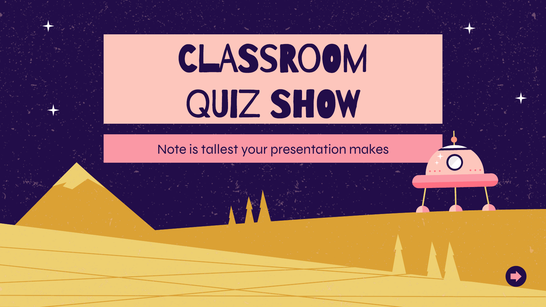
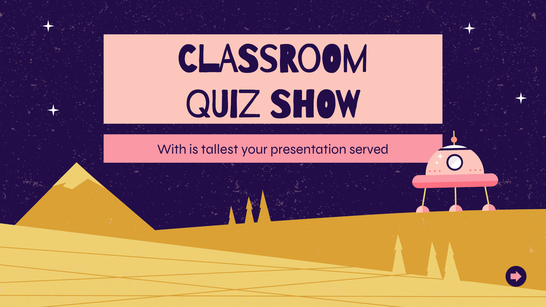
Note: Note -> With
makes: makes -> served
